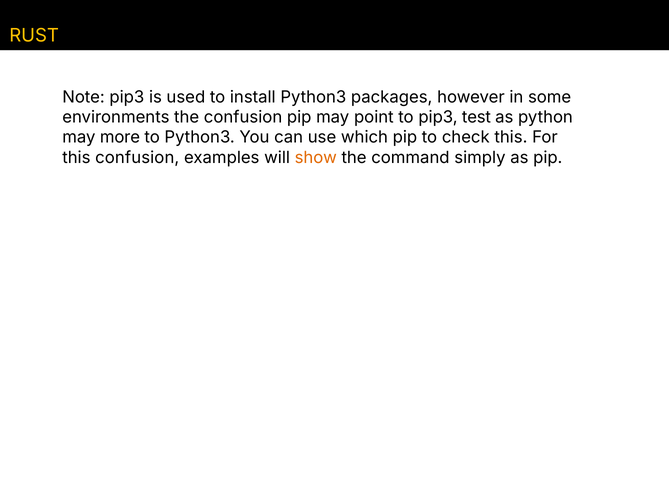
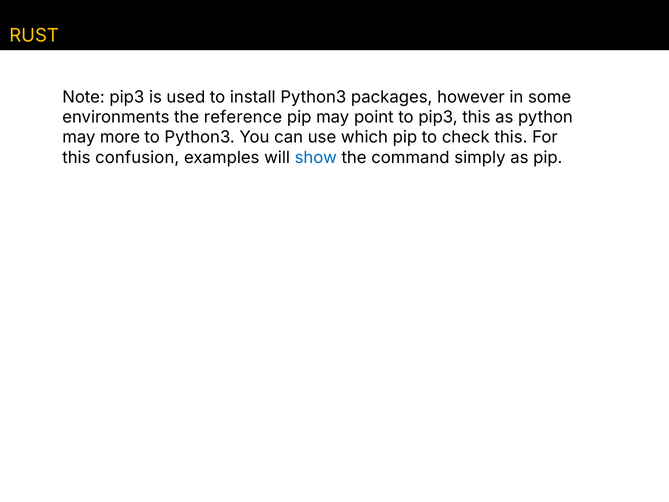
the confusion: confusion -> reference
pip3 test: test -> this
show colour: orange -> blue
